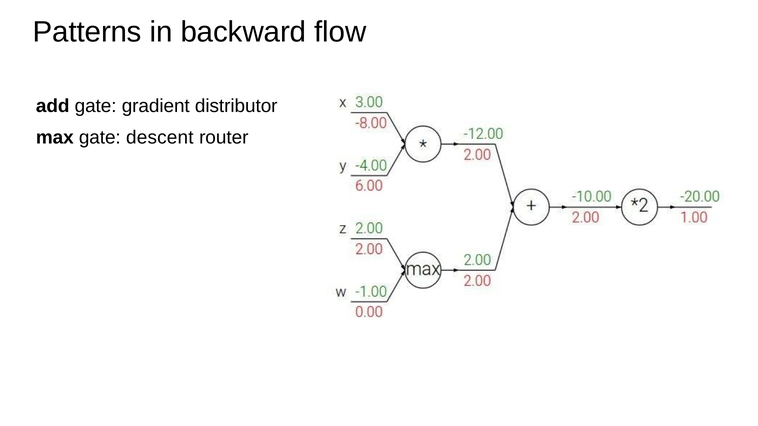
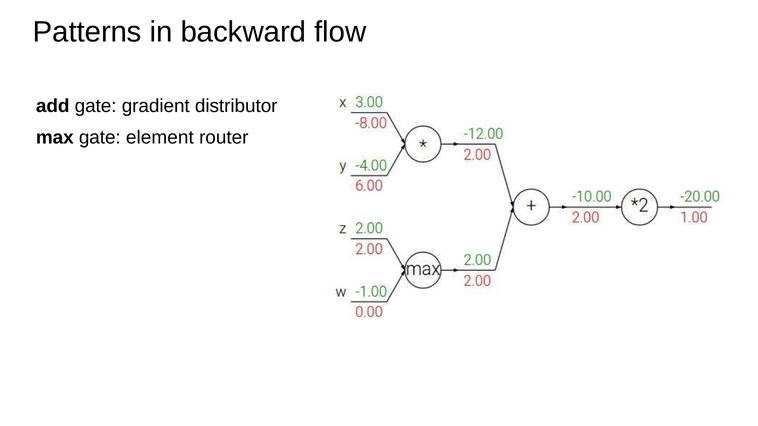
descent: descent -> element
